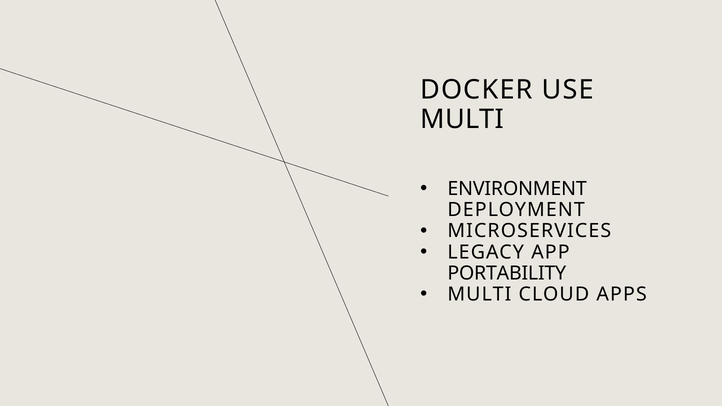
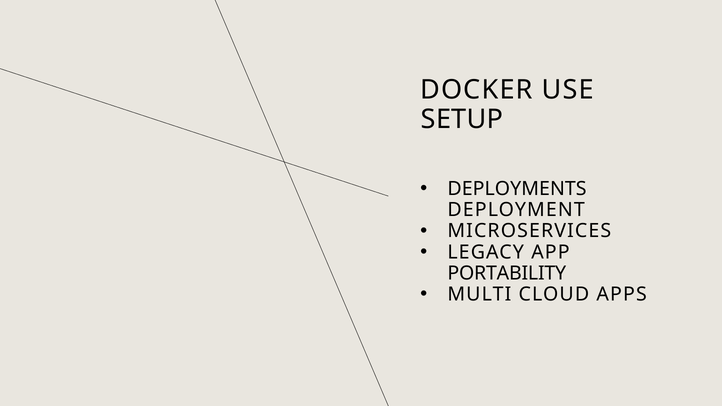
MULTI at (462, 119): MULTI -> SETUP
ENVIRONMENT: ENVIRONMENT -> DEPLOYMENTS
